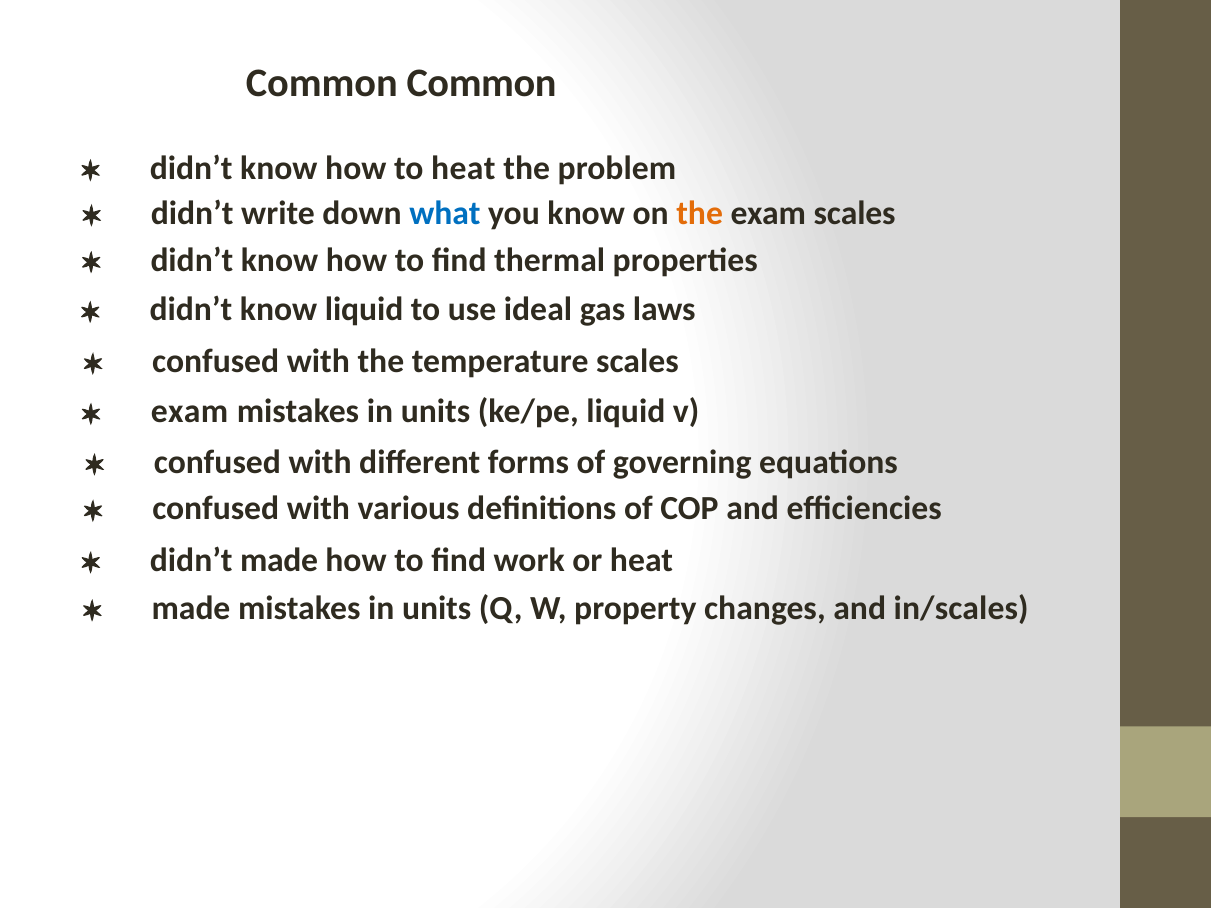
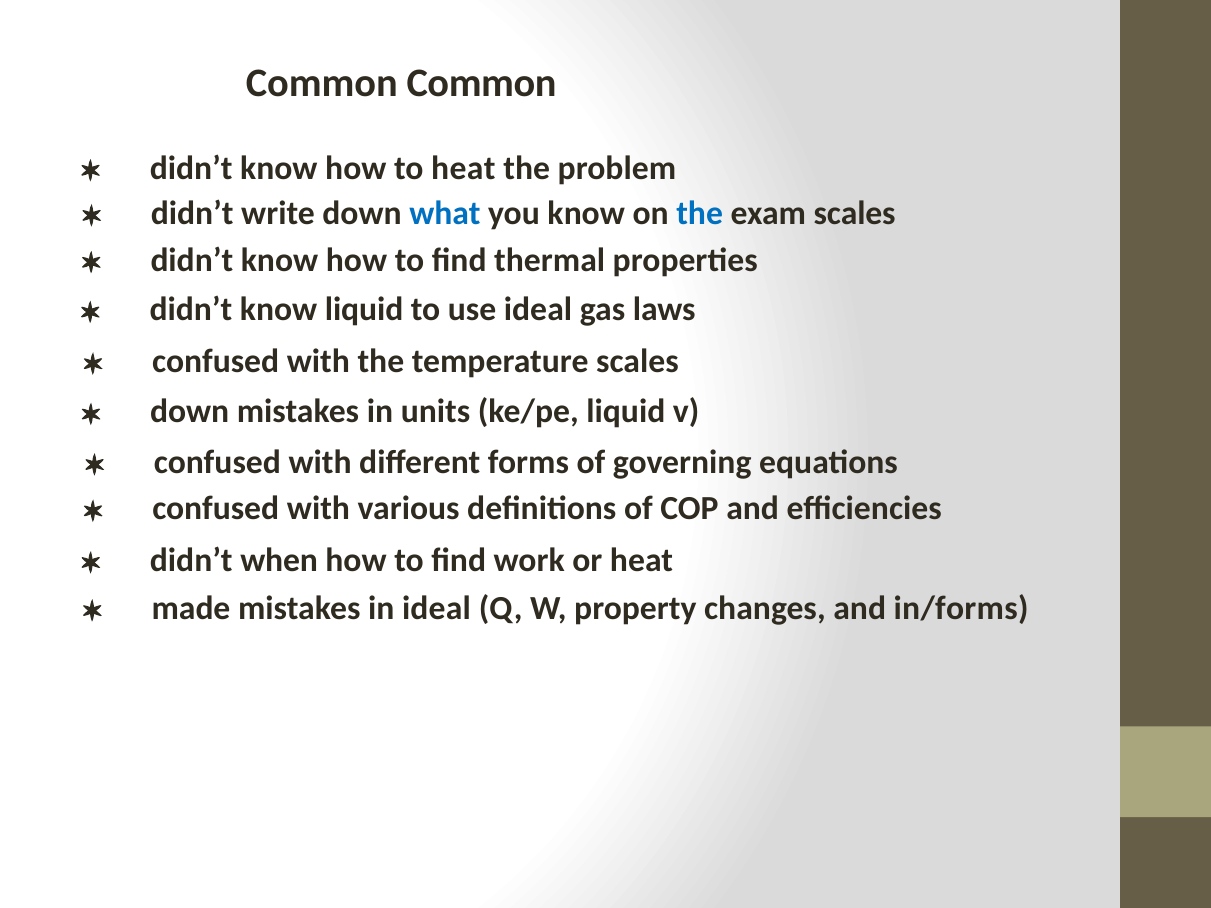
the at (700, 213) colour: orange -> blue
exam at (190, 412): exam -> down
didn’t made: made -> when
made mistakes in units: units -> ideal
in/scales: in/scales -> in/forms
